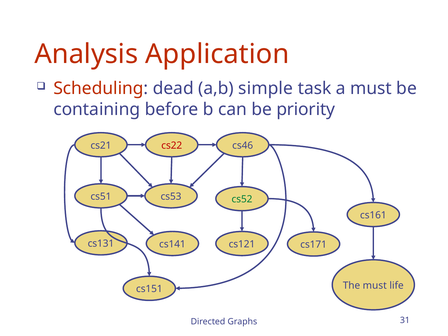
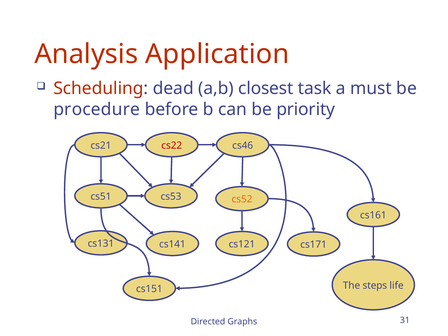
simple: simple -> closest
containing: containing -> procedure
cs52 colour: green -> orange
The must: must -> steps
